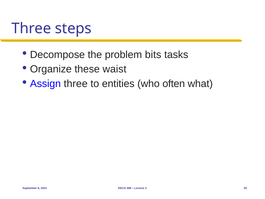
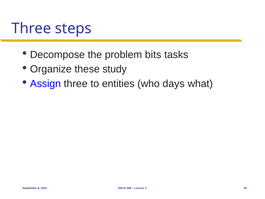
waist: waist -> study
often: often -> days
